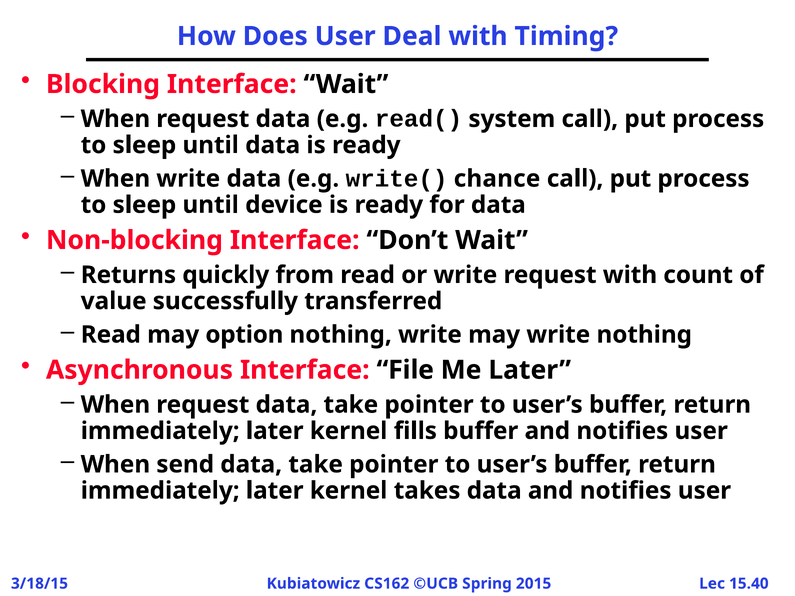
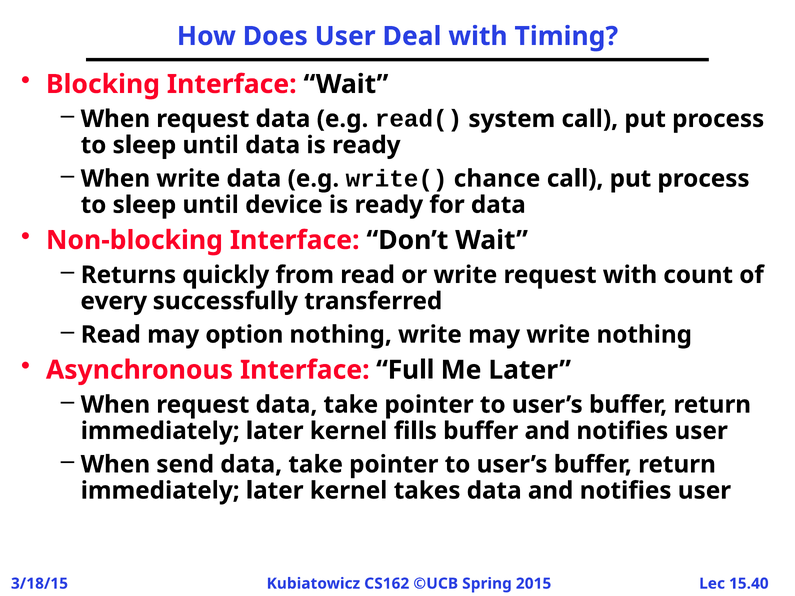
value: value -> every
File: File -> Full
